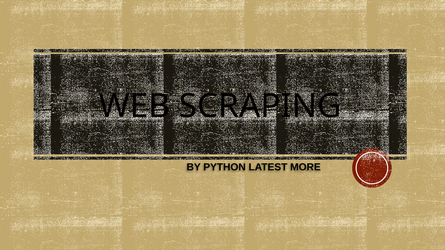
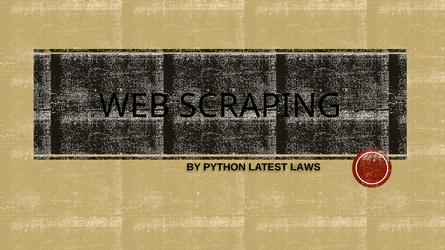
MORE: MORE -> LAWS
